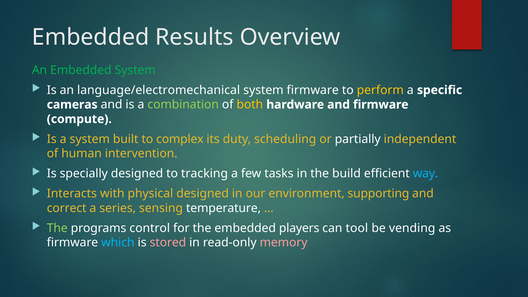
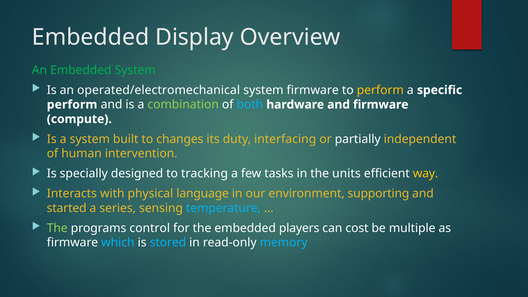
Results: Results -> Display
language/electromechanical: language/electromechanical -> operated/electromechanical
cameras at (72, 105): cameras -> perform
both colour: yellow -> light blue
complex: complex -> changes
scheduling: scheduling -> interfacing
build: build -> units
way colour: light blue -> yellow
physical designed: designed -> language
correct: correct -> started
temperature colour: white -> light blue
tool: tool -> cost
vending: vending -> multiple
stored colour: pink -> light blue
memory colour: pink -> light blue
